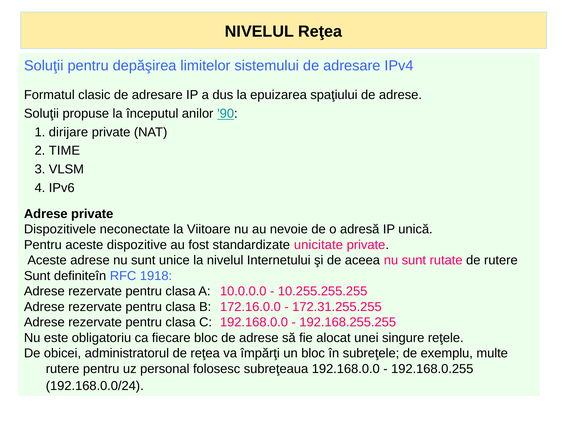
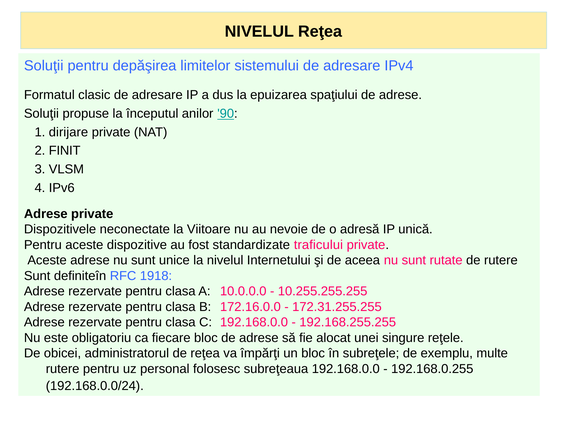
TIME: TIME -> FINIT
unicitate: unicitate -> traficului
